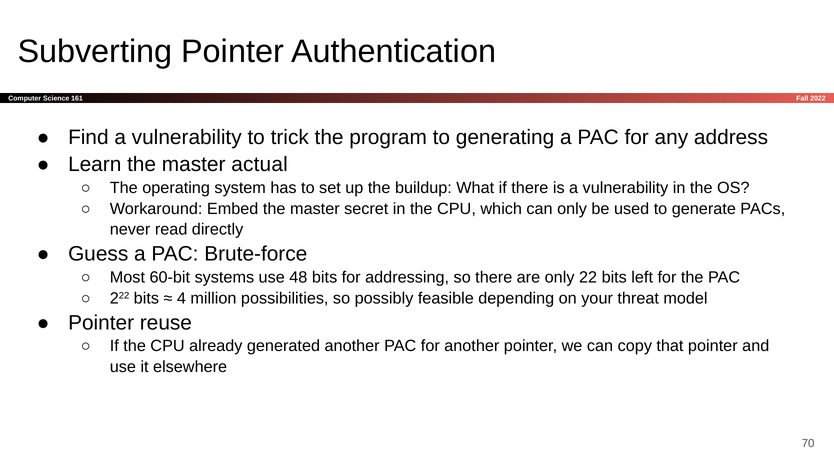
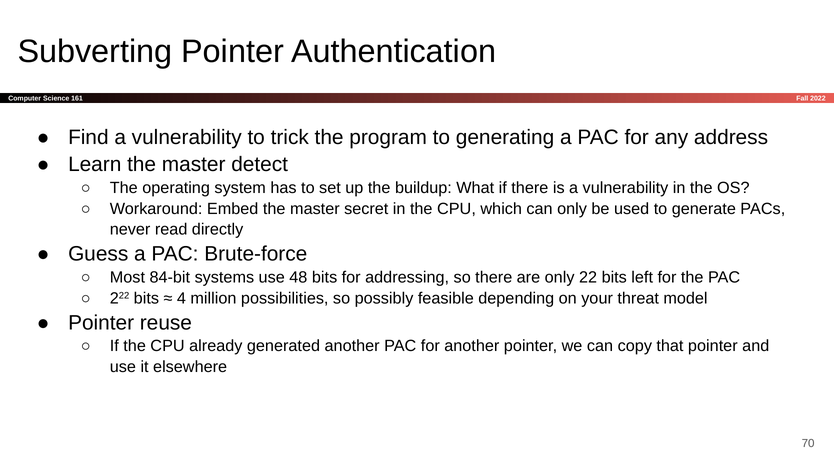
actual: actual -> detect
60-bit: 60-bit -> 84-bit
